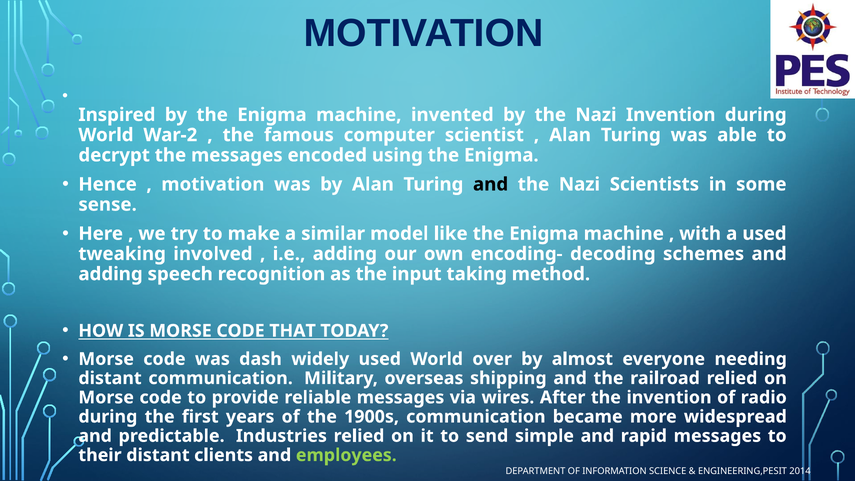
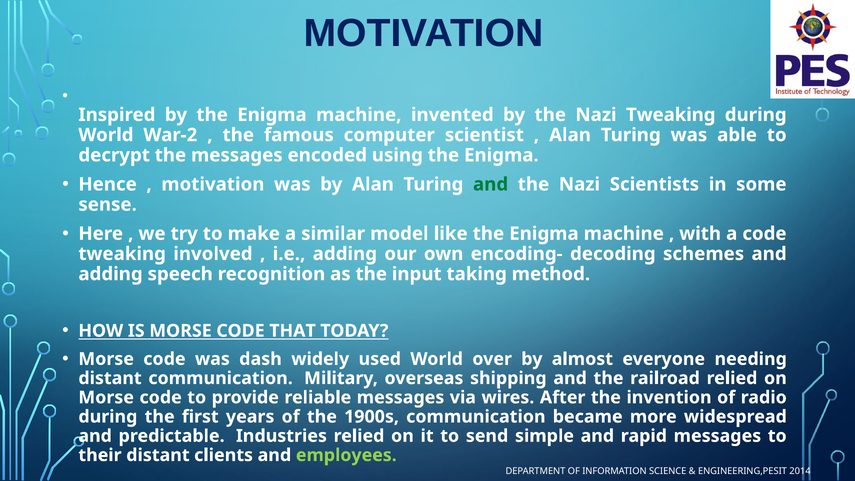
Nazi Invention: Invention -> Tweaking
and at (491, 184) colour: black -> green
a used: used -> code
